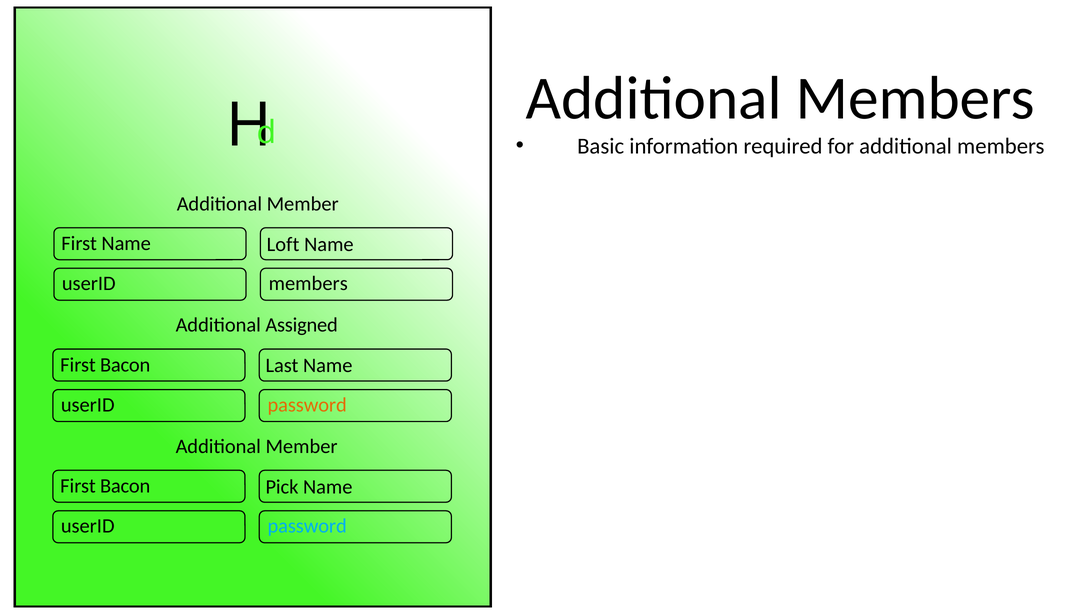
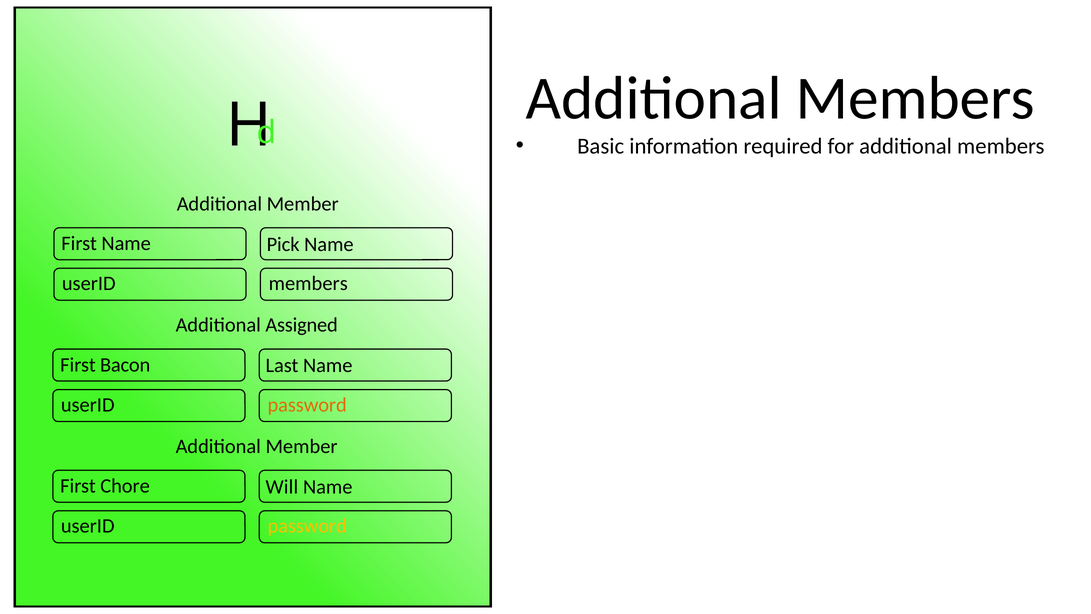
Loft: Loft -> Pick
Bacon at (125, 486): Bacon -> Chore
Pick: Pick -> Will
password at (307, 526) colour: light blue -> yellow
